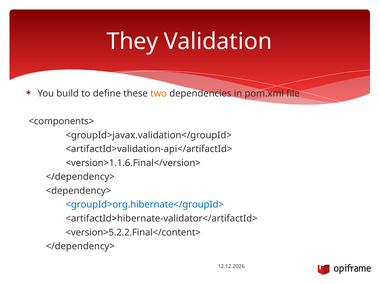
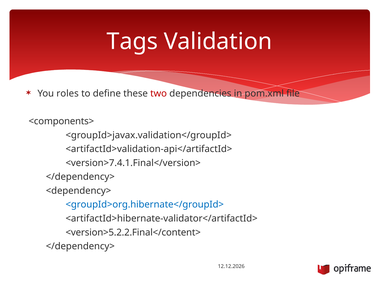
They: They -> Tags
build: build -> roles
two colour: orange -> red
<version>1.1.6.Final</version>: <version>1.1.6.Final</version> -> <version>7.4.1.Final</version>
